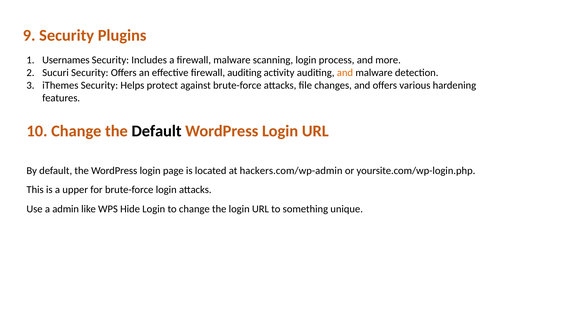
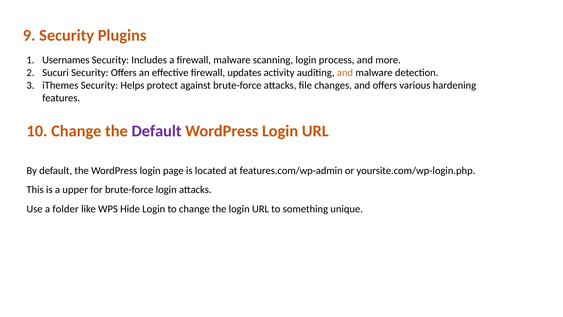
firewall auditing: auditing -> updates
Default at (157, 131) colour: black -> purple
hackers.com/wp-admin: hackers.com/wp-admin -> features.com/wp-admin
admin: admin -> folder
